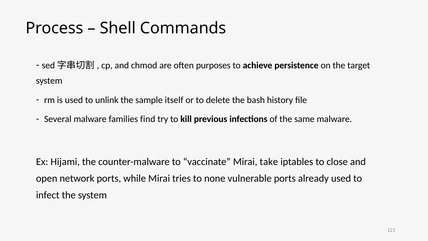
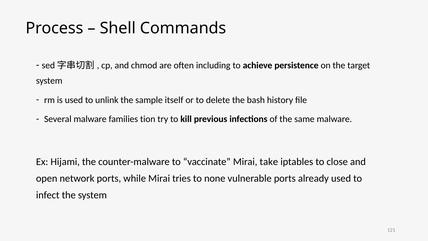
purposes: purposes -> including
find: find -> tion
